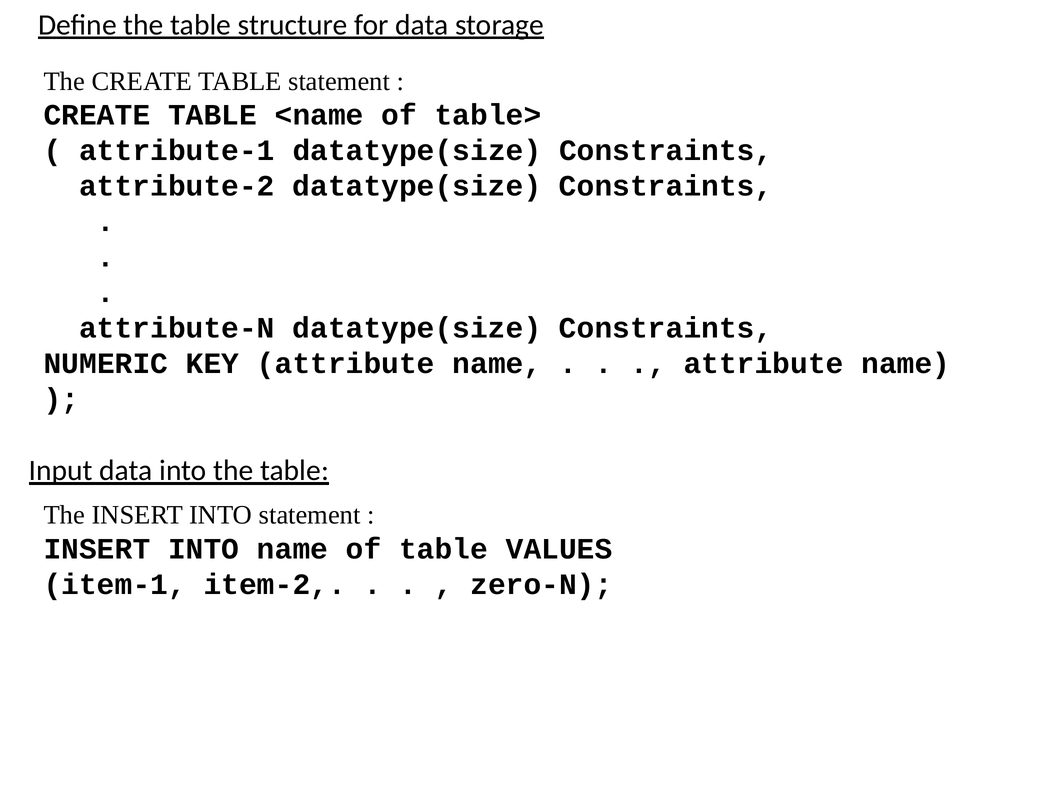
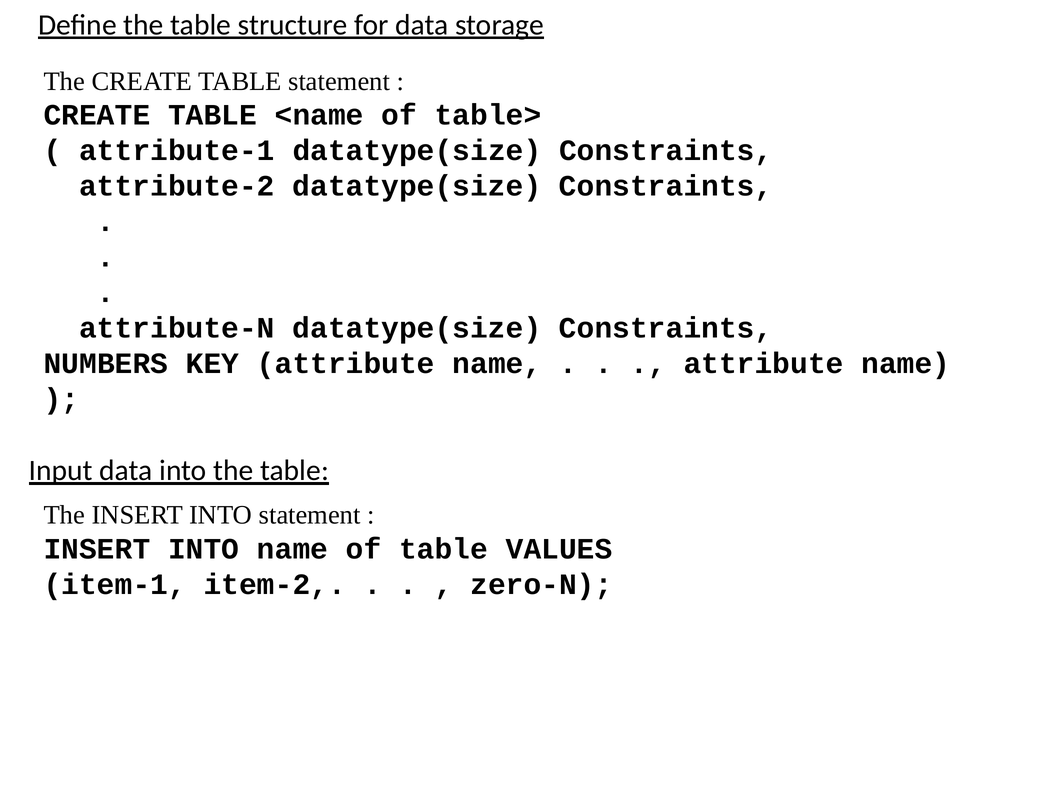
NUMERIC: NUMERIC -> NUMBERS
